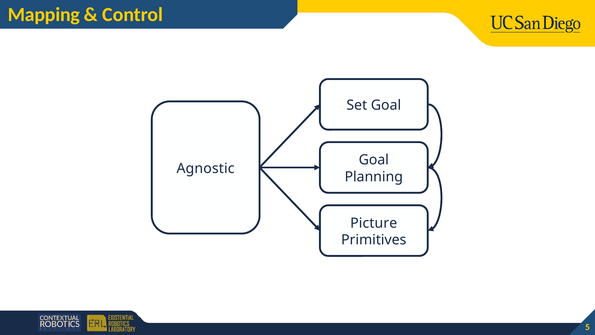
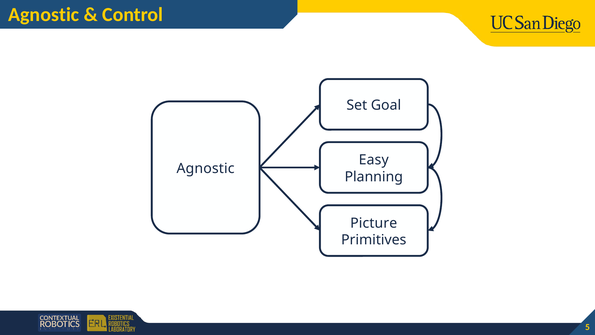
Mapping at (44, 14): Mapping -> Agnostic
Goal at (374, 160): Goal -> Easy
